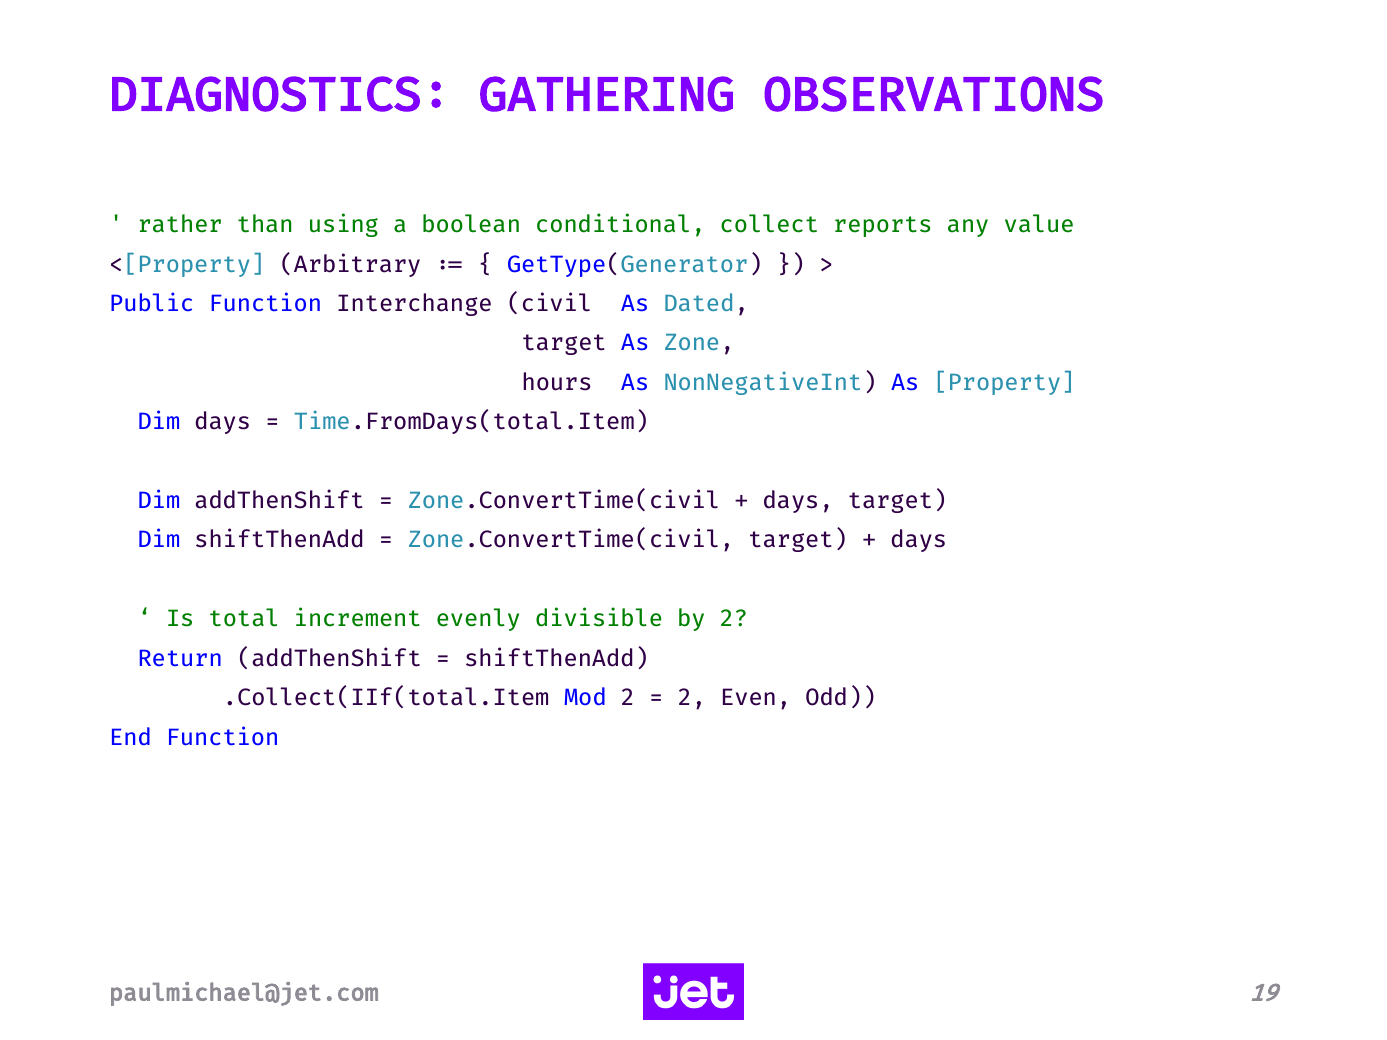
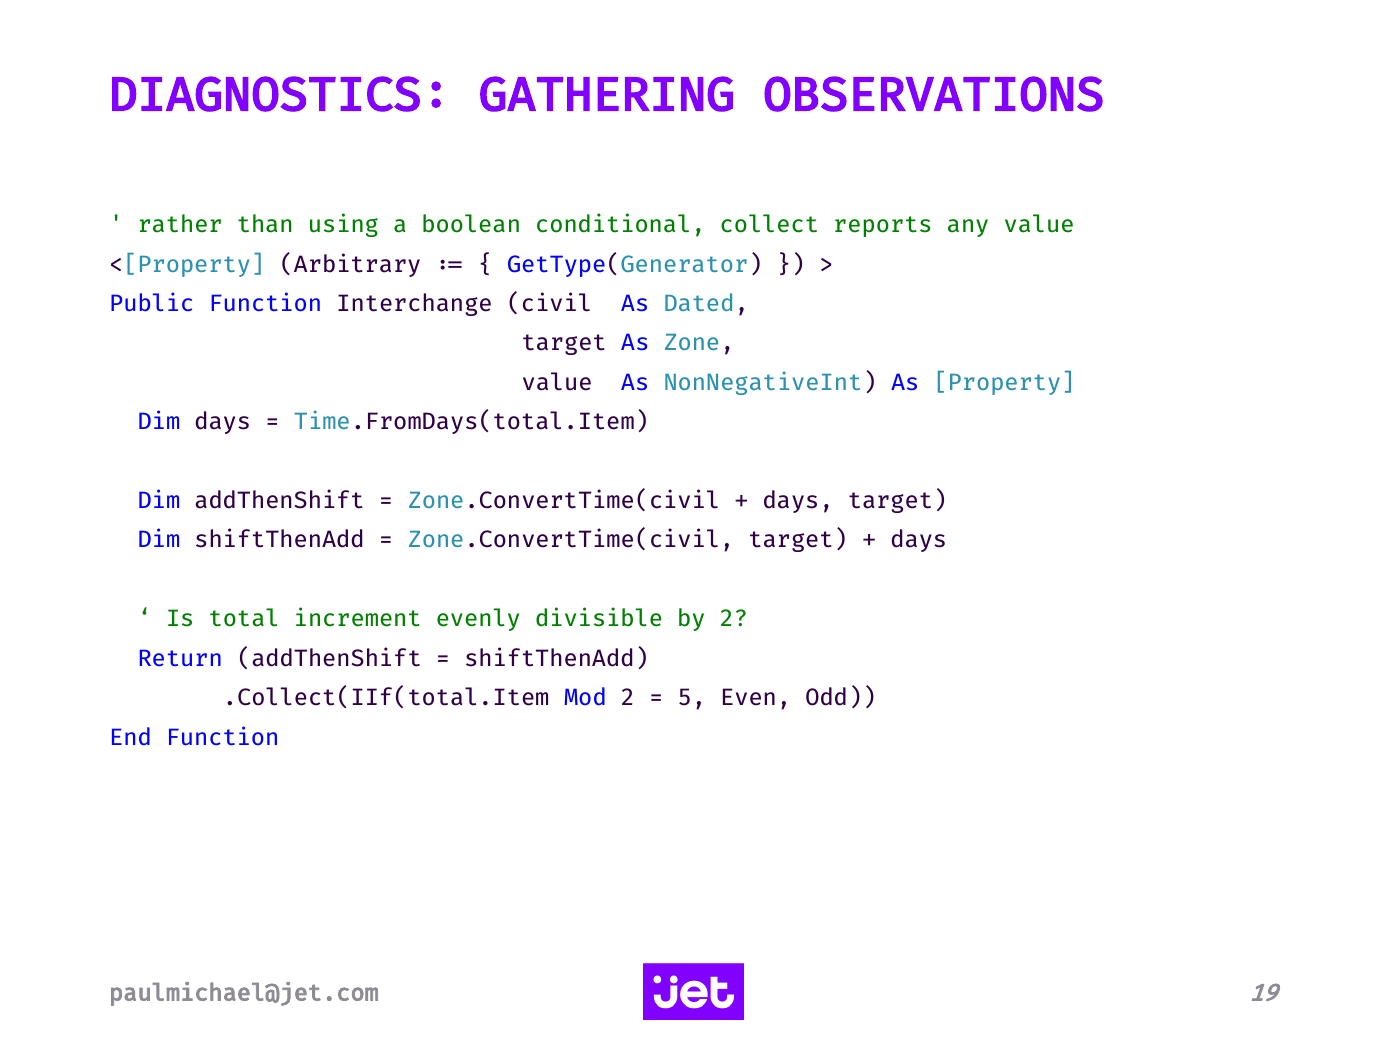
hours at (557, 383): hours -> value
2 at (692, 698): 2 -> 5
